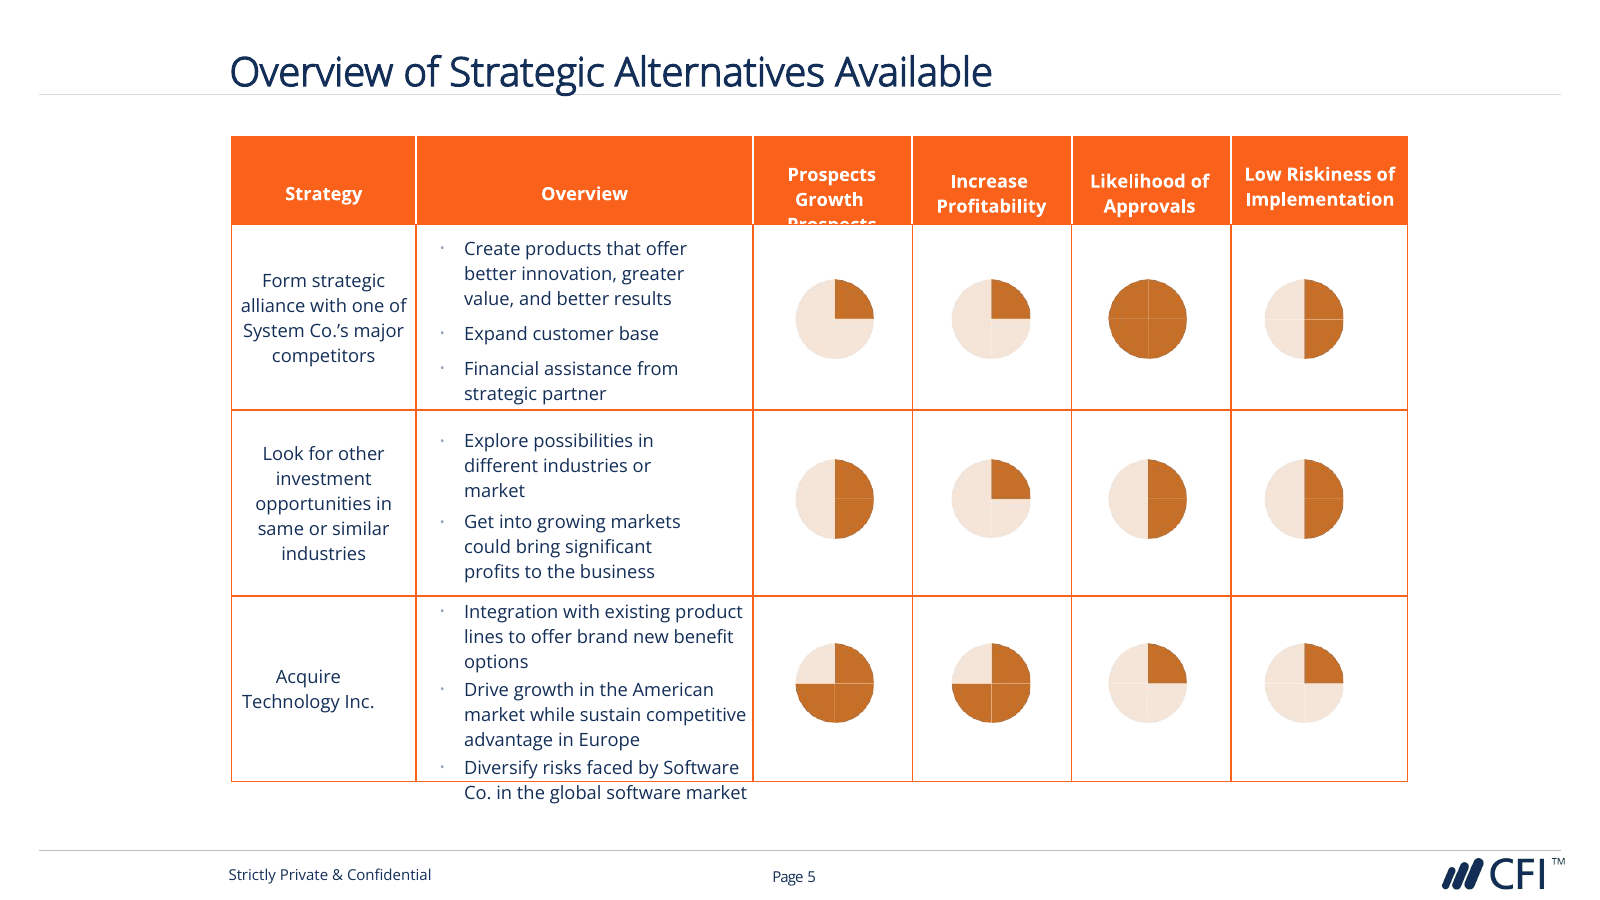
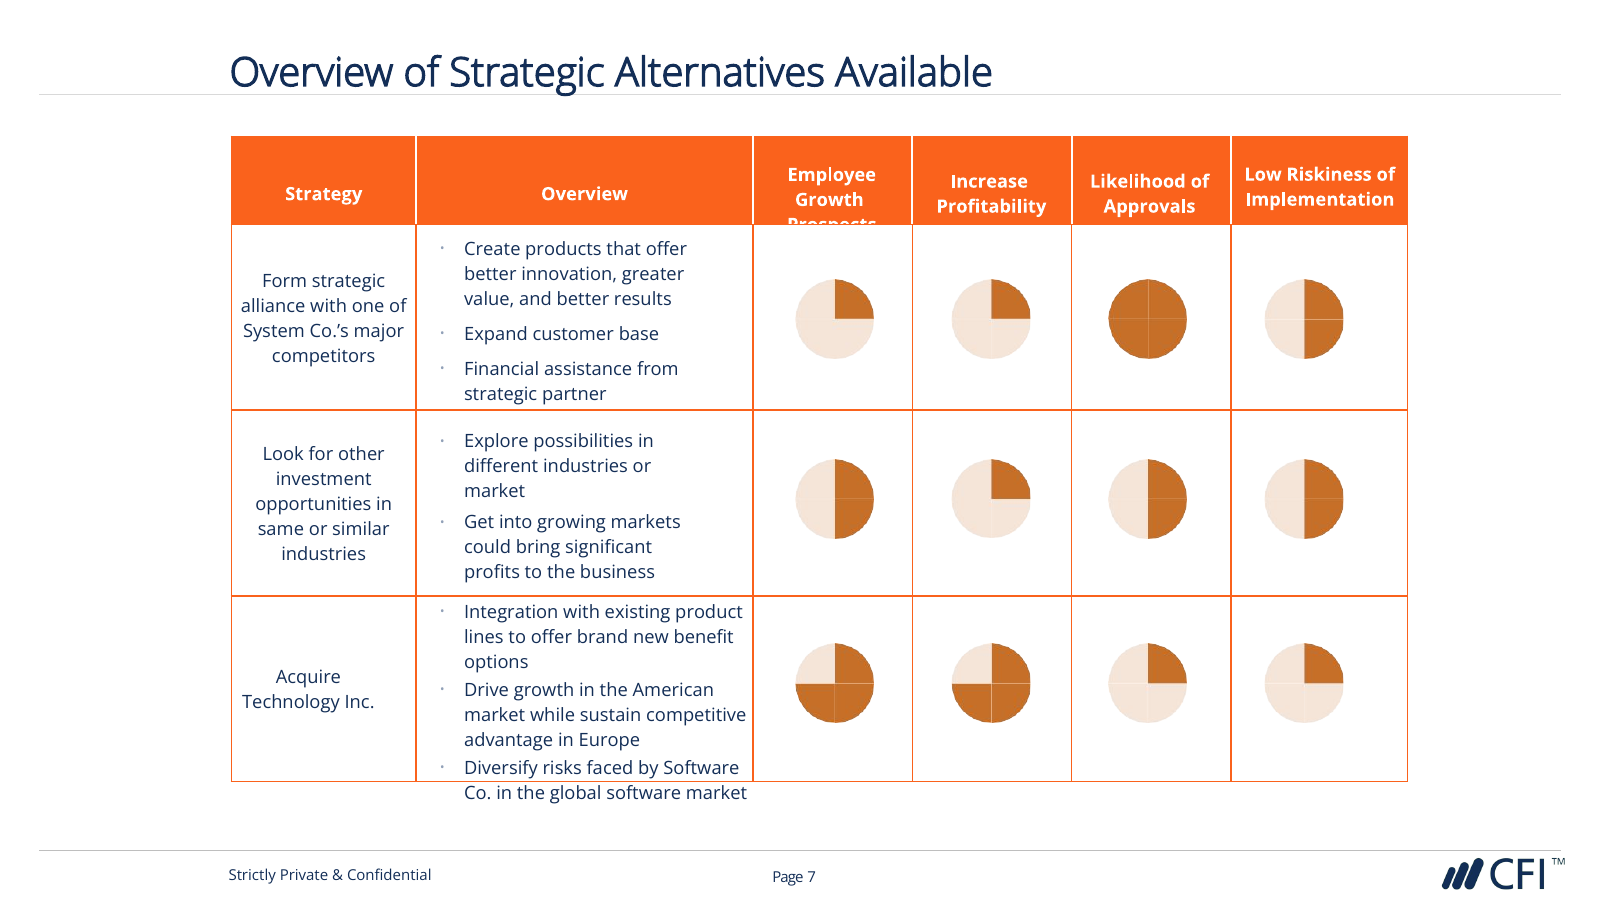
Prospects at (832, 175): Prospects -> Employee
5: 5 -> 7
